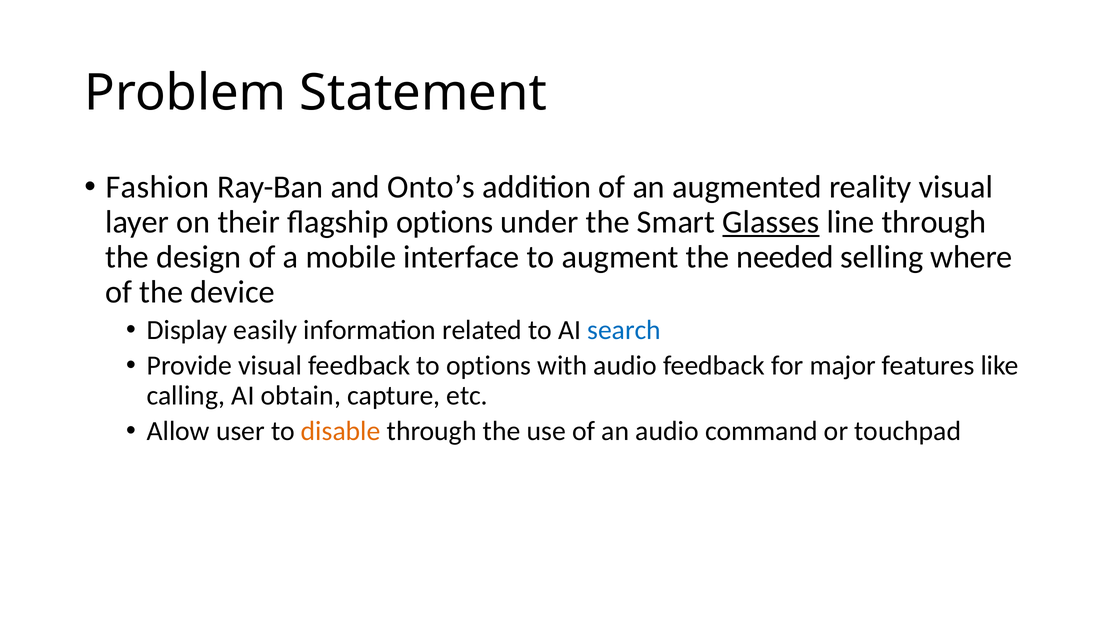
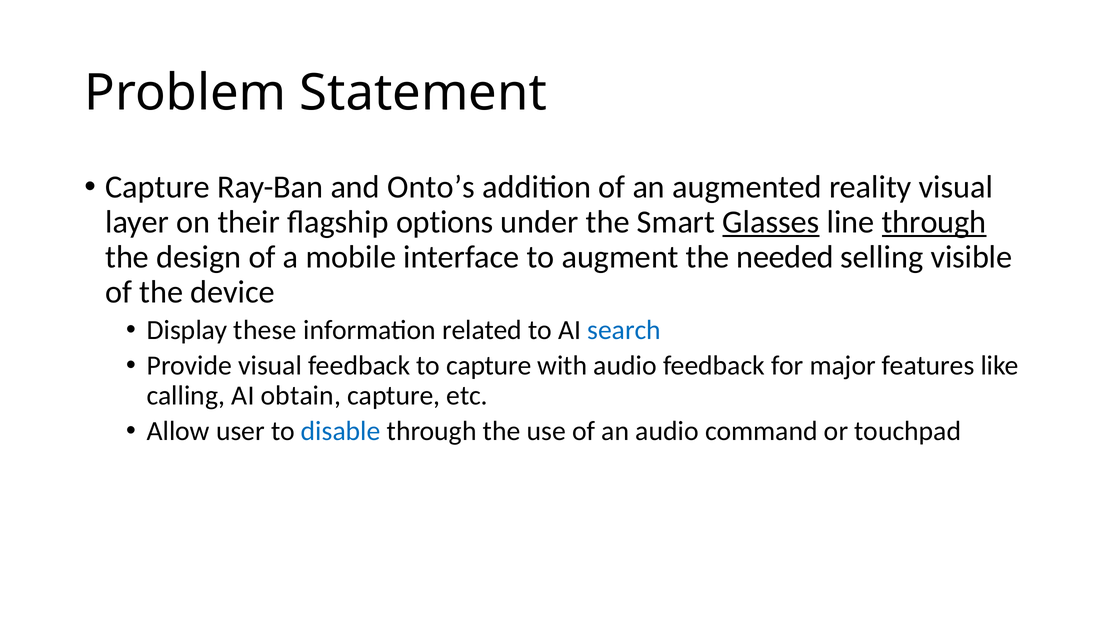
Fashion at (157, 187): Fashion -> Capture
through at (934, 222) underline: none -> present
where: where -> visible
easily: easily -> these
to options: options -> capture
disable colour: orange -> blue
